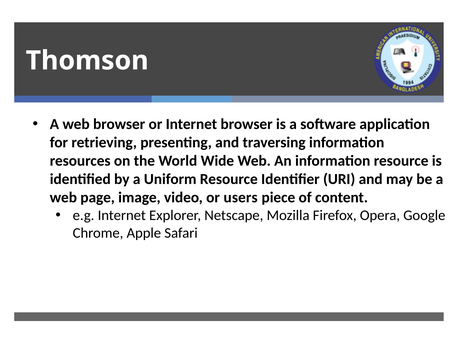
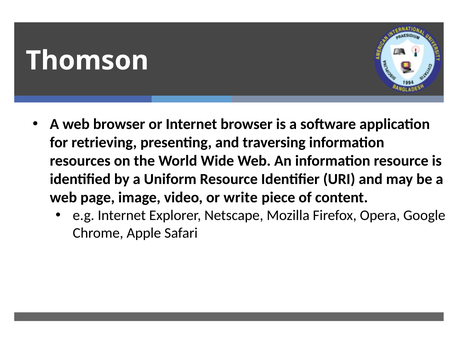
users: users -> write
